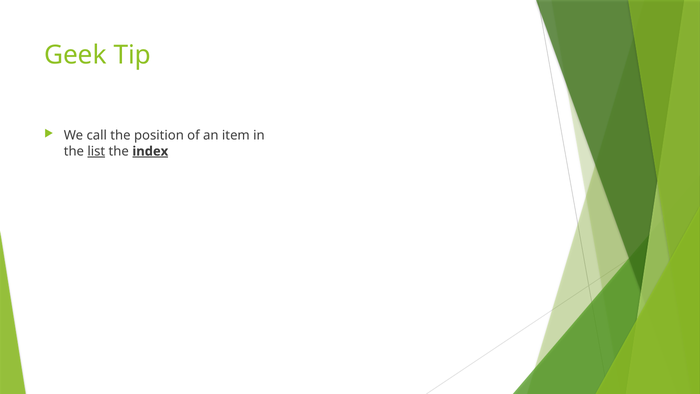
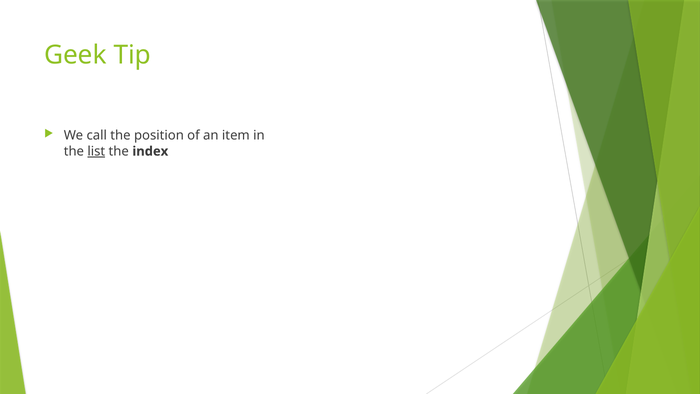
index underline: present -> none
